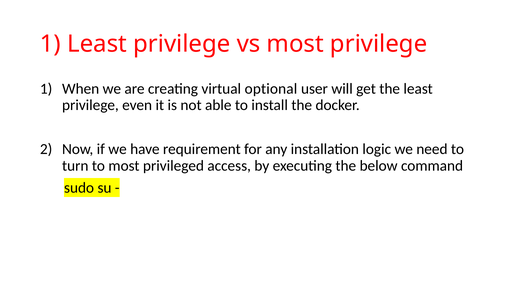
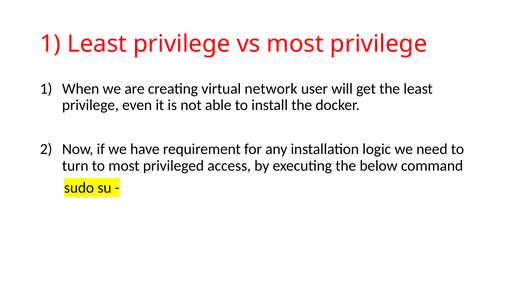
optional: optional -> network
